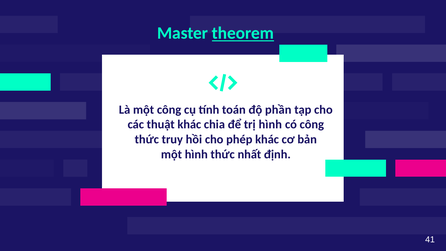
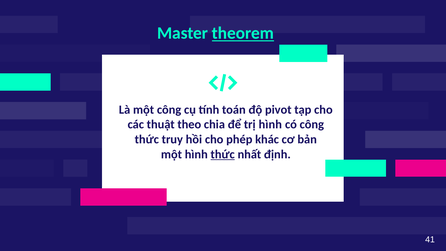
phần: phần -> pivot
thuật khác: khác -> theo
thức at (223, 154) underline: none -> present
